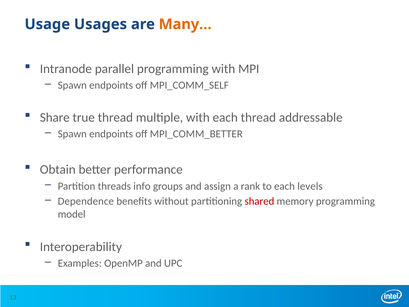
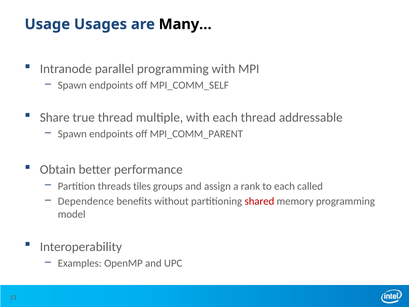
Many… colour: orange -> black
MPI_COMM_BETTER: MPI_COMM_BETTER -> MPI_COMM_PARENT
info: info -> tiles
levels: levels -> called
